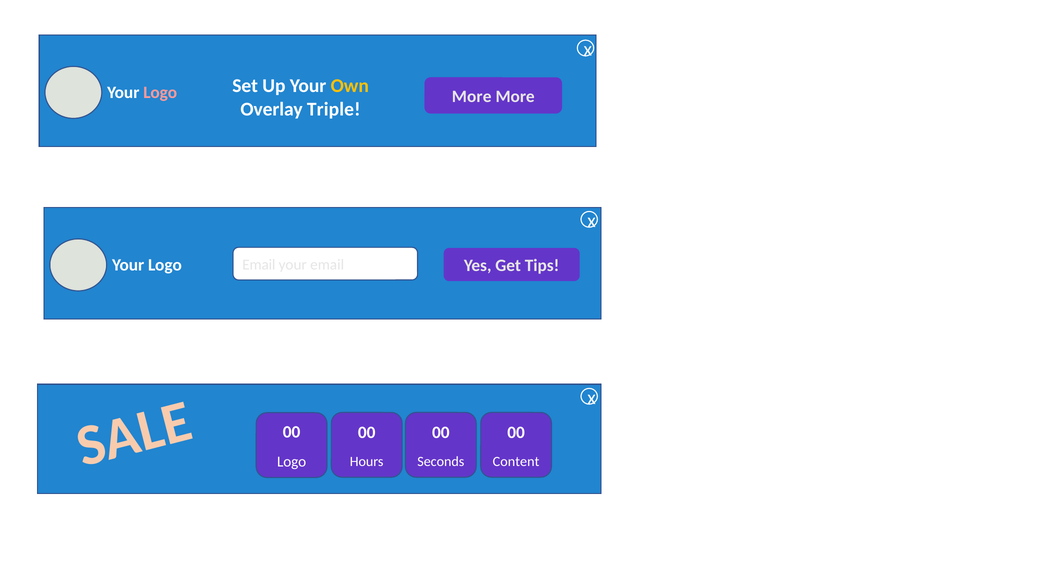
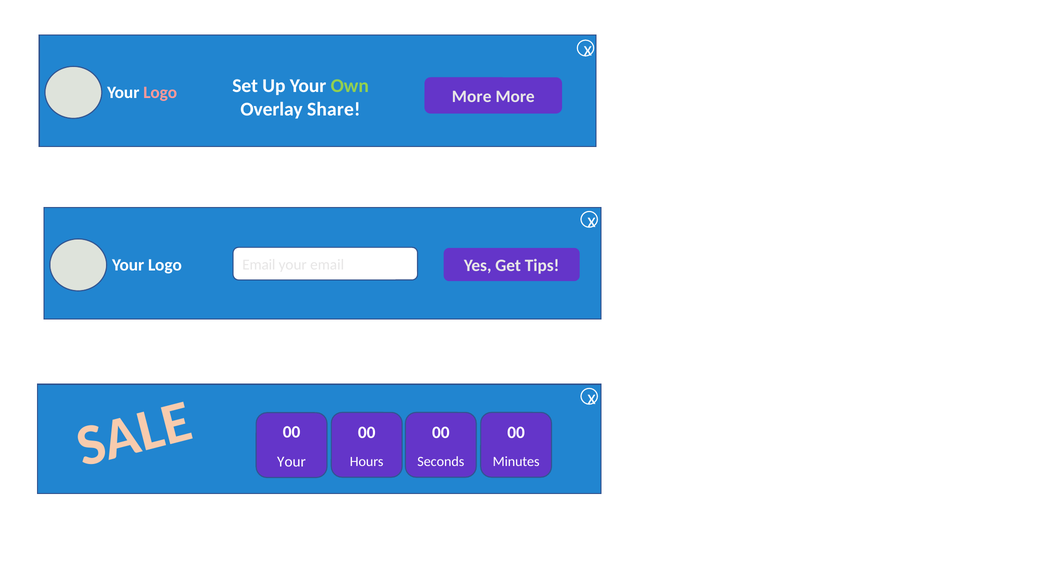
Own colour: yellow -> light green
Triple: Triple -> Share
Logo at (292, 462): Logo -> Your
Content: Content -> Minutes
